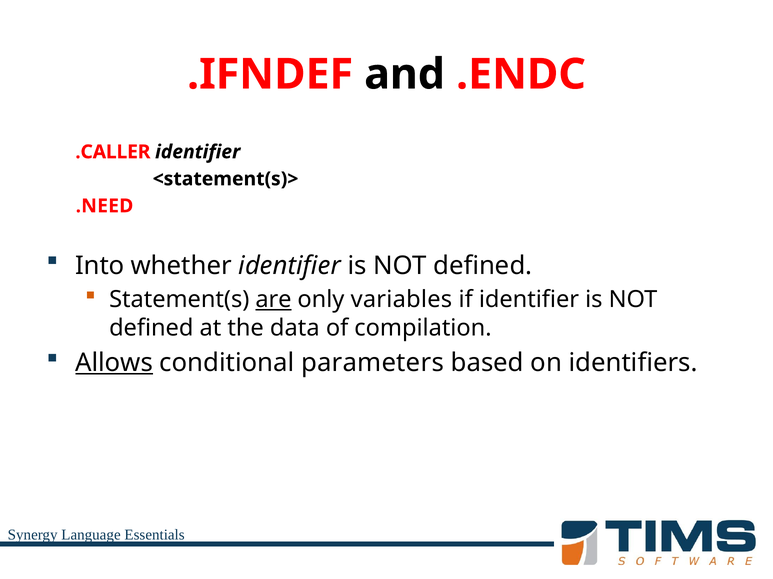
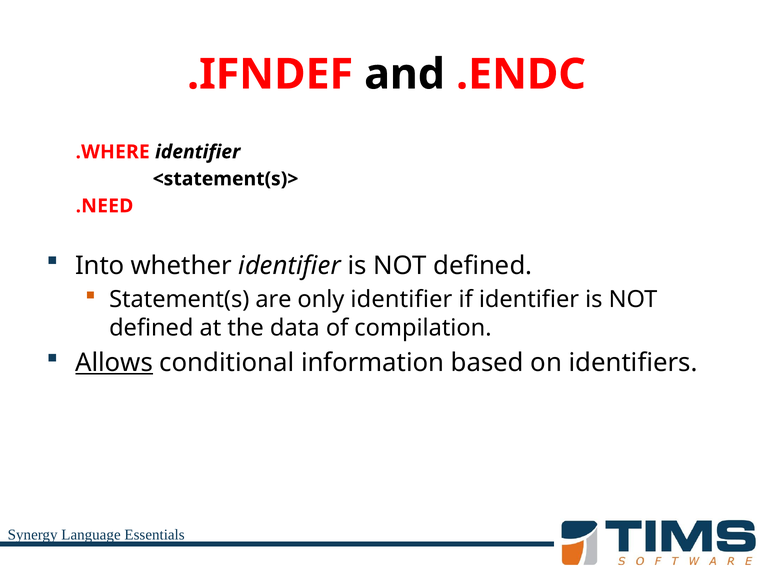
.CALLER: .CALLER -> .WHERE
are underline: present -> none
only variables: variables -> identifier
parameters: parameters -> information
